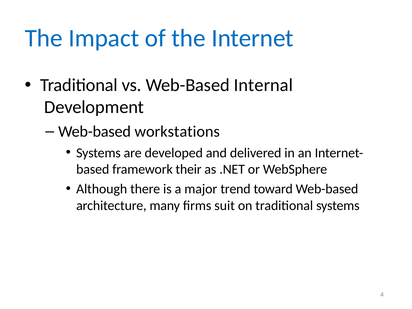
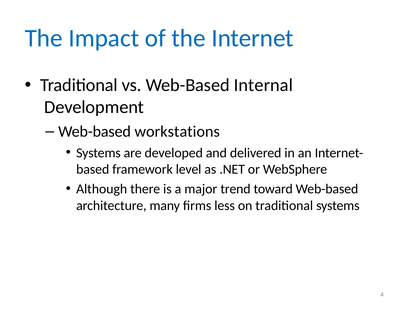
their: their -> level
suit: suit -> less
